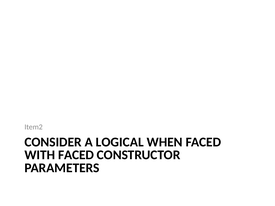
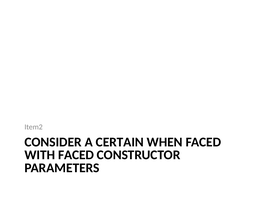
LOGICAL: LOGICAL -> CERTAIN
